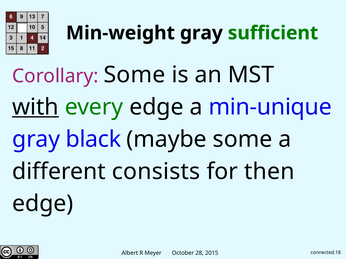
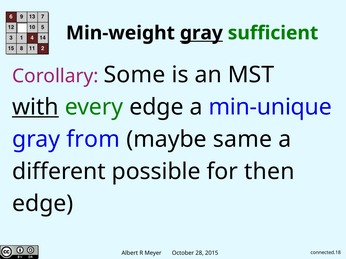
gray at (201, 33) underline: none -> present
black: black -> from
maybe some: some -> same
consists: consists -> possible
